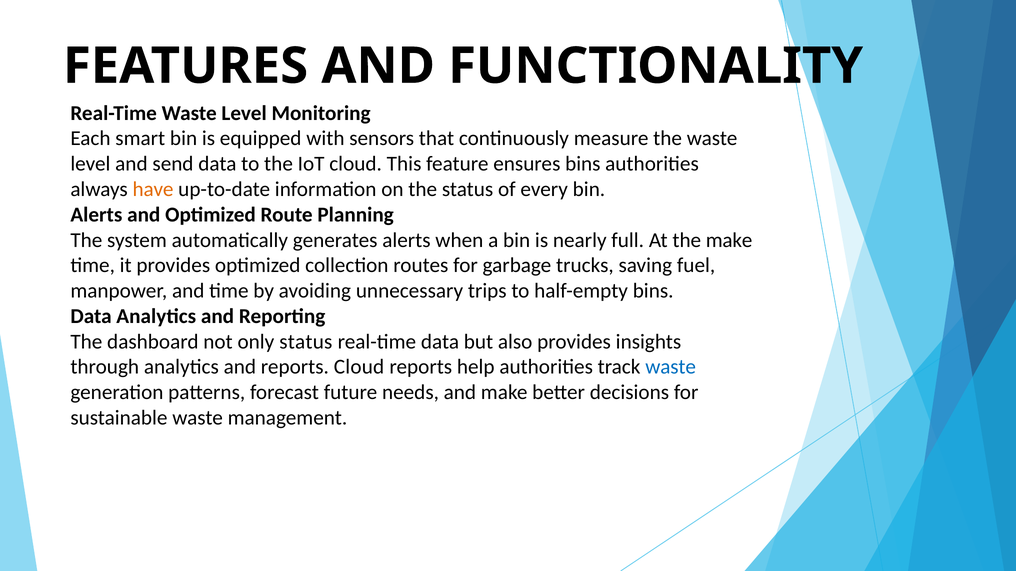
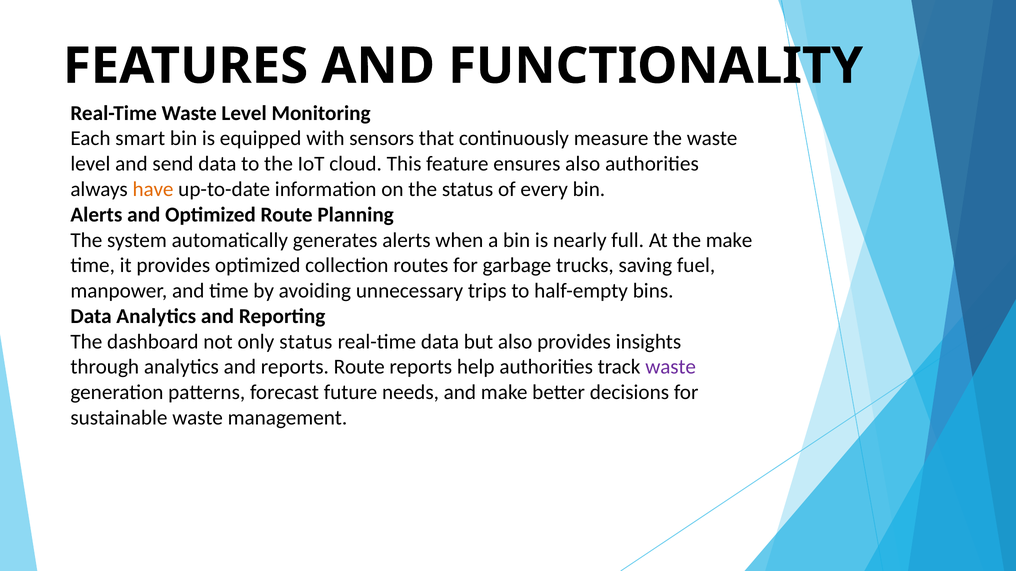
ensures bins: bins -> also
reports Cloud: Cloud -> Route
waste at (671, 367) colour: blue -> purple
